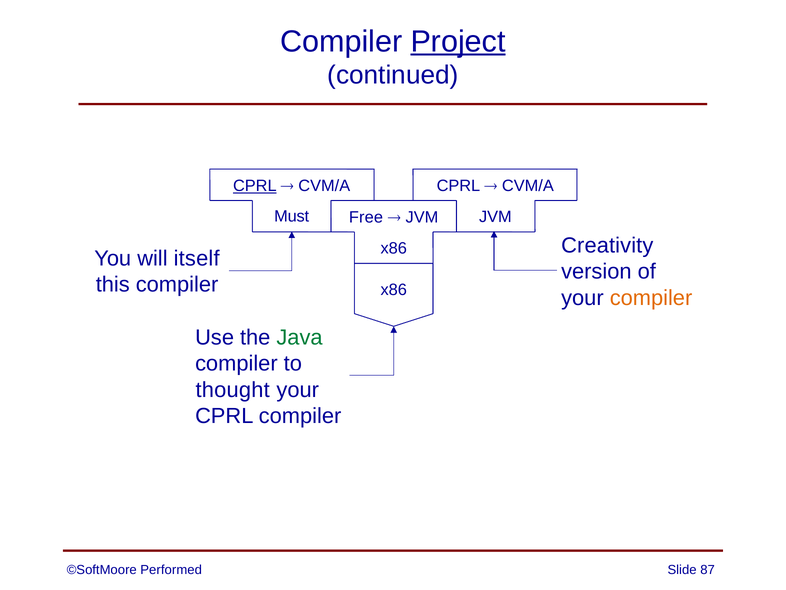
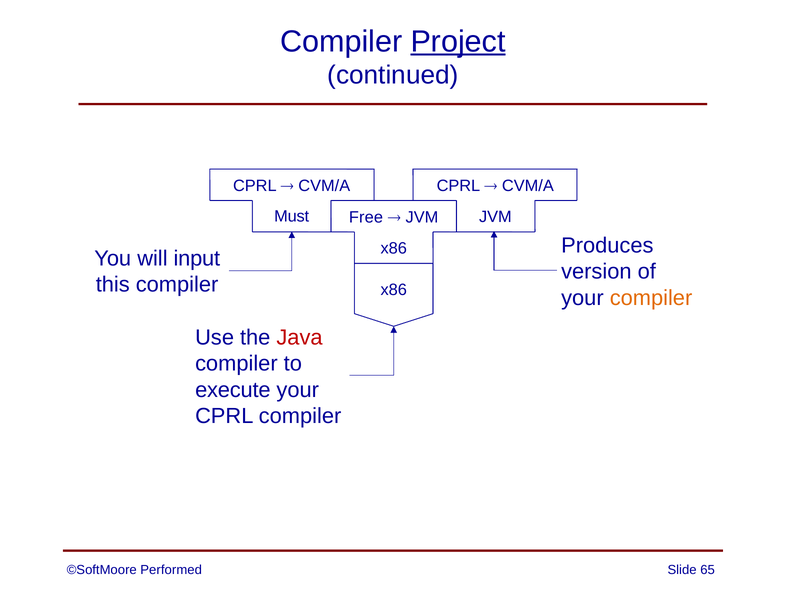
CPRL at (255, 186) underline: present -> none
Creativity: Creativity -> Produces
itself: itself -> input
Java colour: green -> red
thought: thought -> execute
87: 87 -> 65
